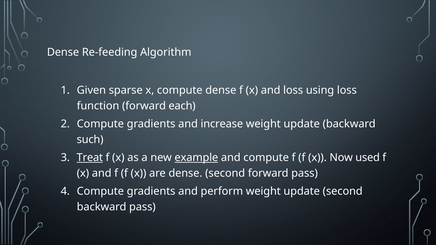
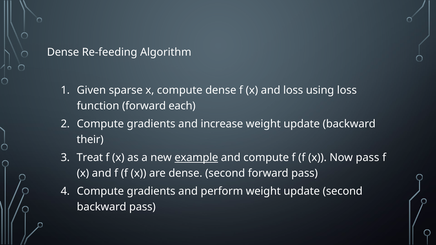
such: such -> their
Treat underline: present -> none
Now used: used -> pass
